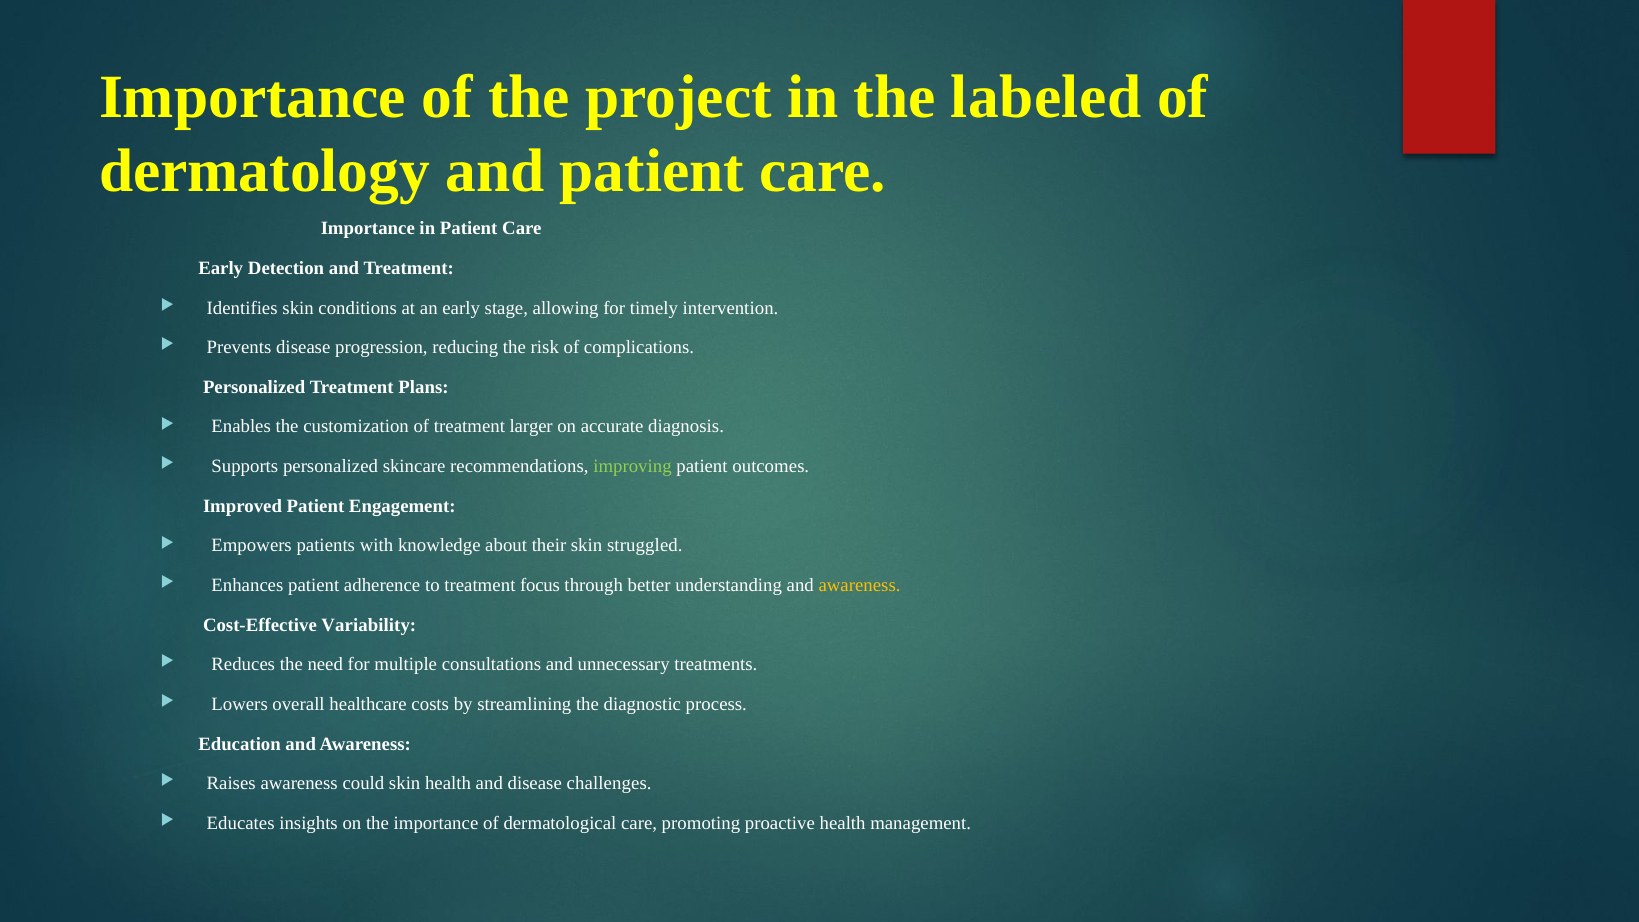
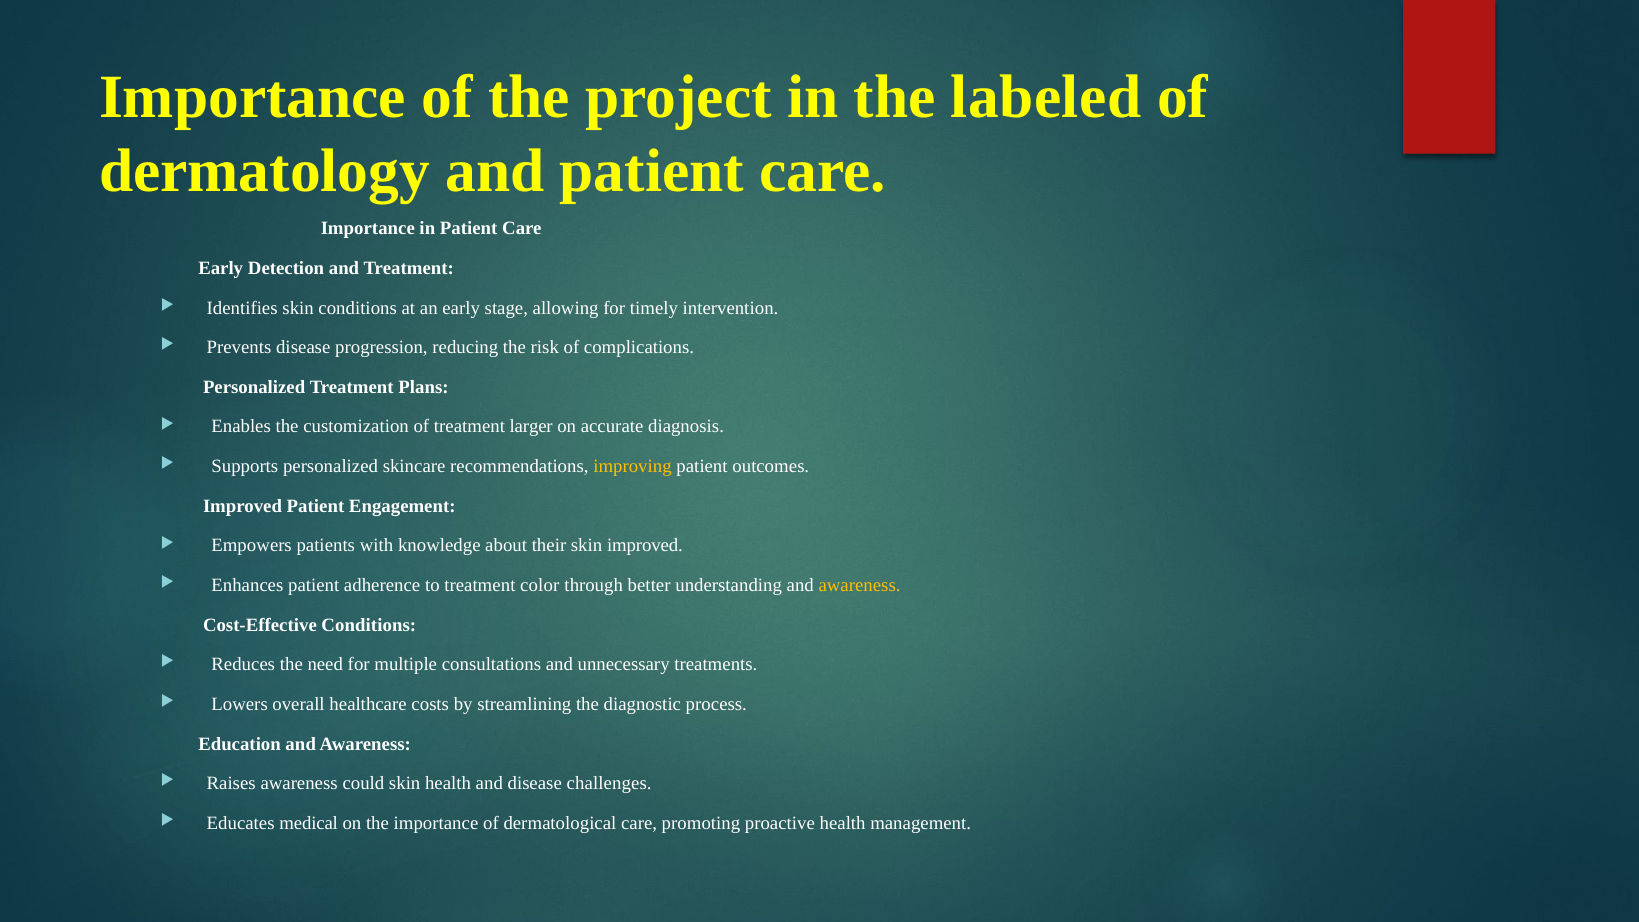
improving colour: light green -> yellow
skin struggled: struggled -> improved
focus: focus -> color
Cost-Effective Variability: Variability -> Conditions
insights: insights -> medical
